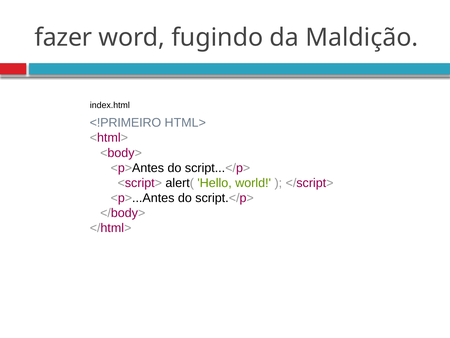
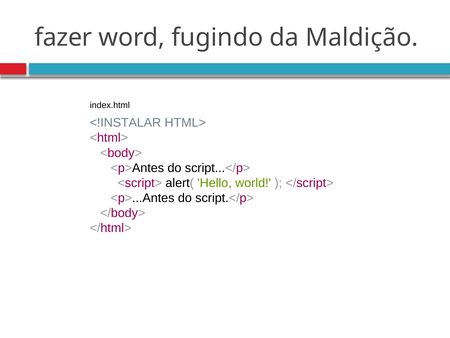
<!PRIMEIRO: <!PRIMEIRO -> <!INSTALAR
